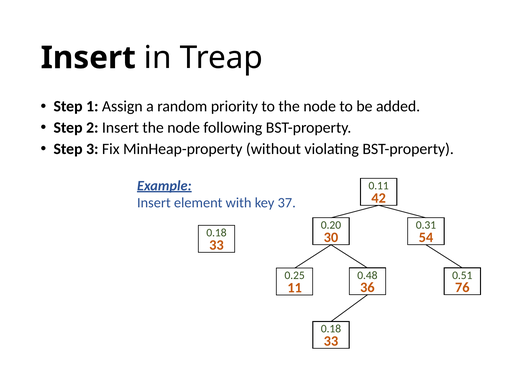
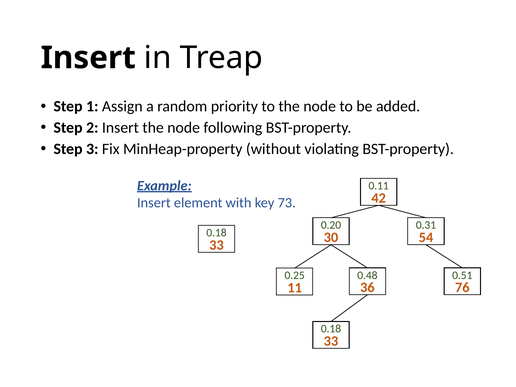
37: 37 -> 73
